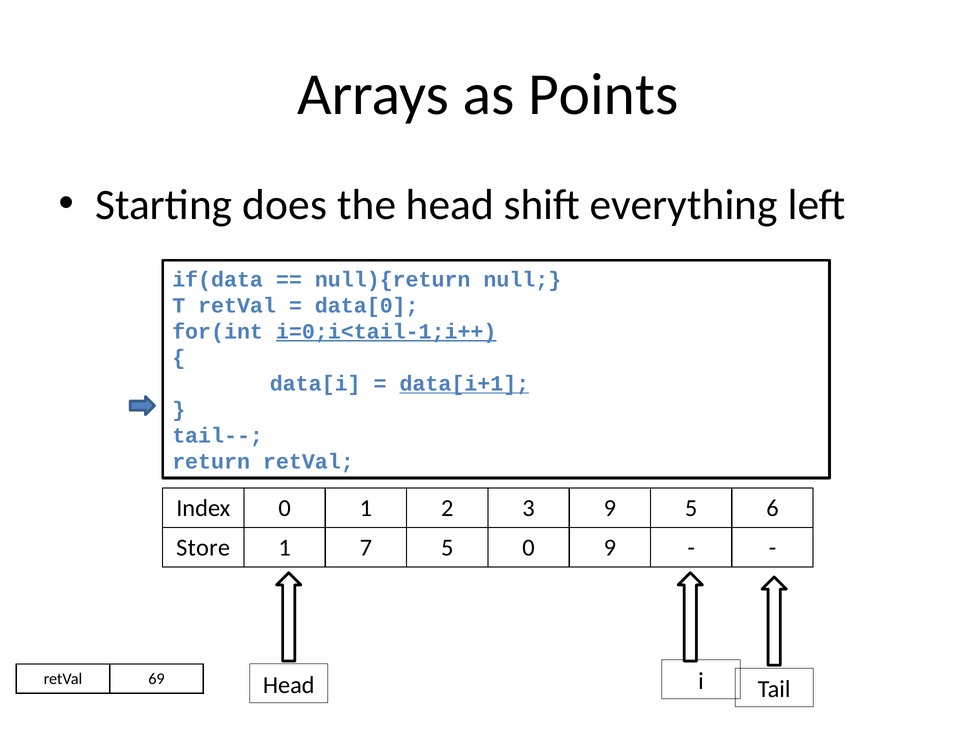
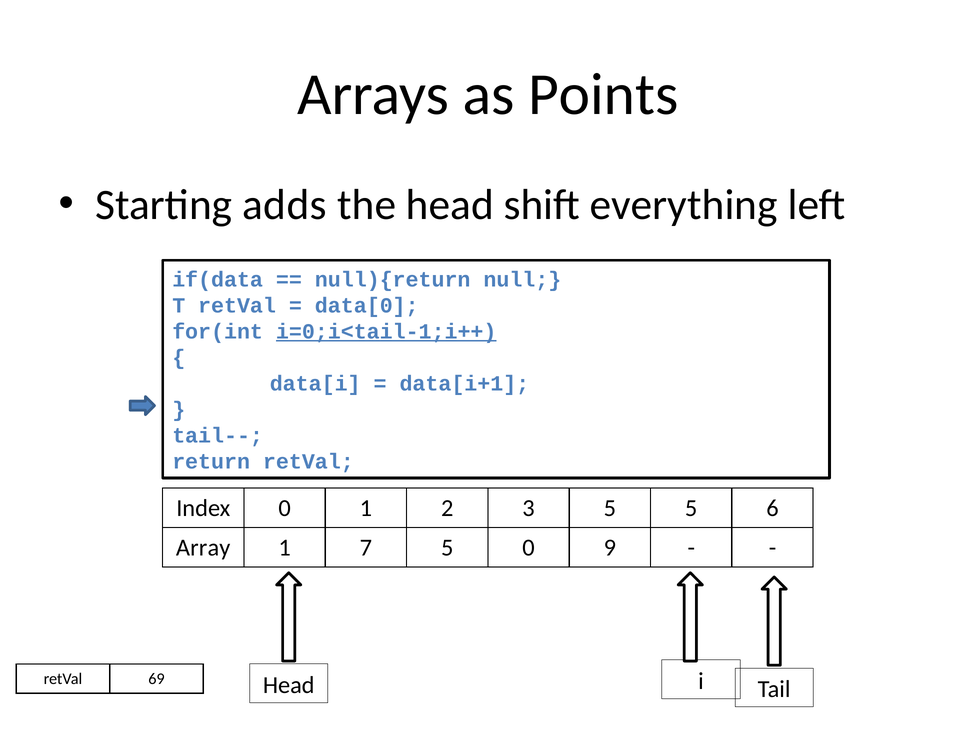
does: does -> adds
data[i+1 underline: present -> none
3 9: 9 -> 5
Store: Store -> Array
